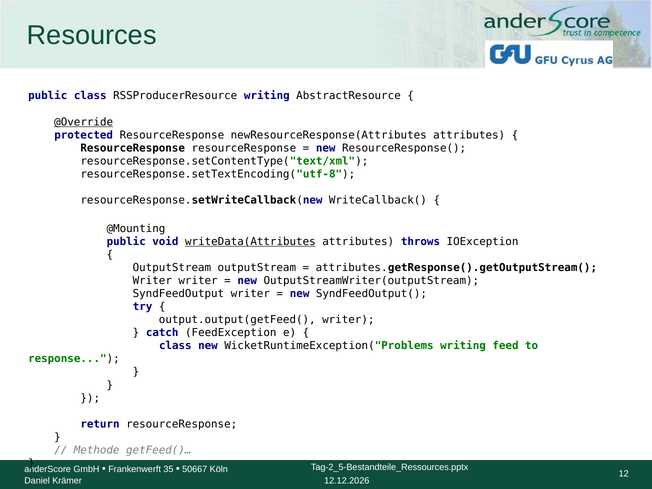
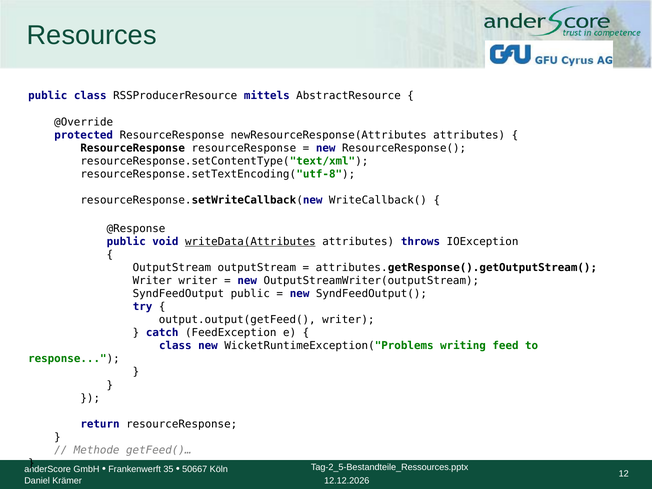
RSSProducerResource writing: writing -> mittels
@Override underline: present -> none
@Mounting: @Mounting -> @Response
SyndFeedOutput writer: writer -> public
